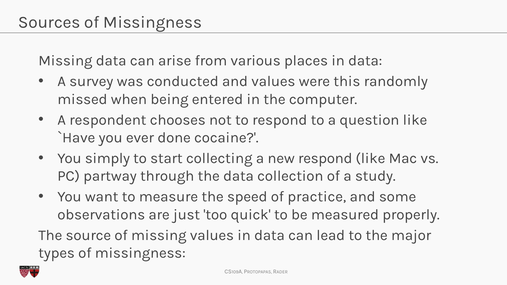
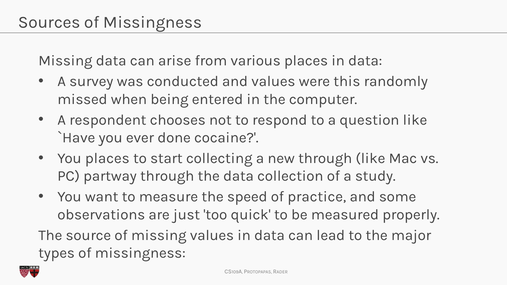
You simply: simply -> places
new respond: respond -> through
